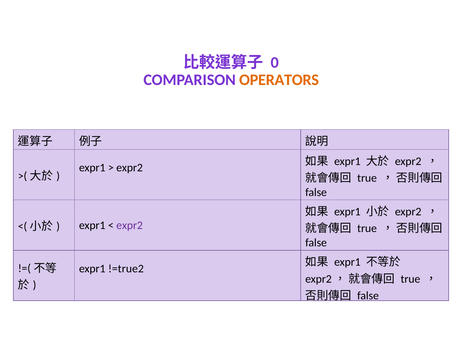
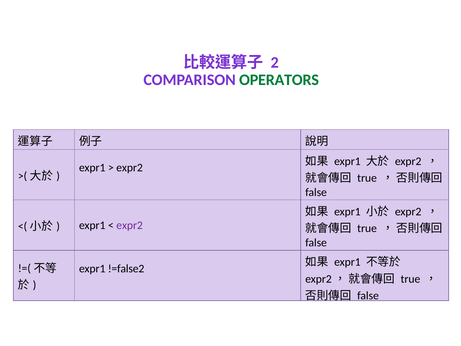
0: 0 -> 2
OPERATORS colour: orange -> green
!=true2: !=true2 -> !=false2
